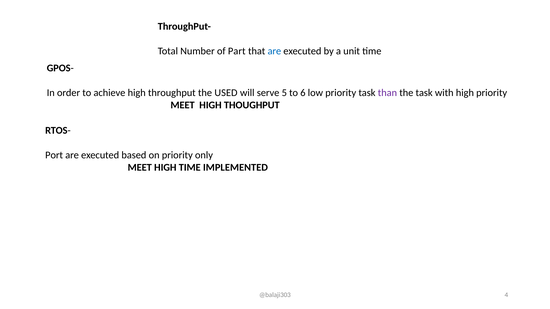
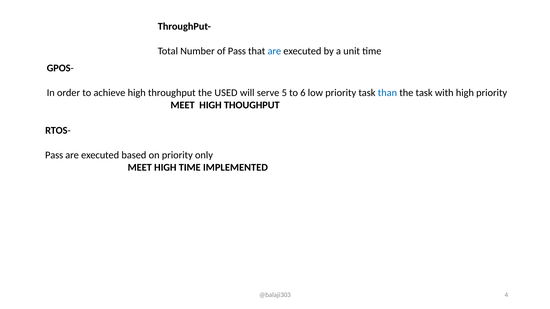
of Part: Part -> Pass
than colour: purple -> blue
Port at (54, 155): Port -> Pass
